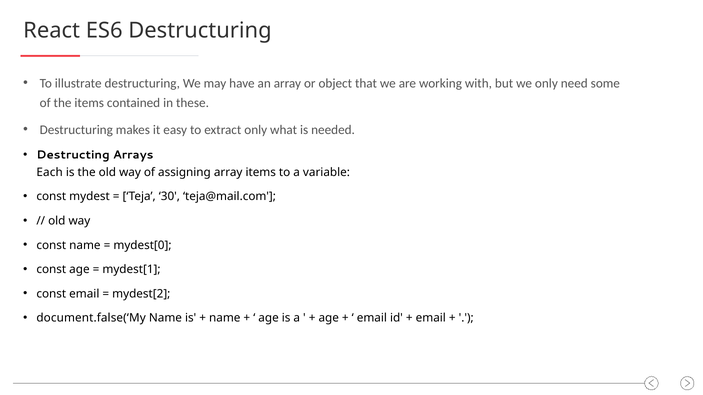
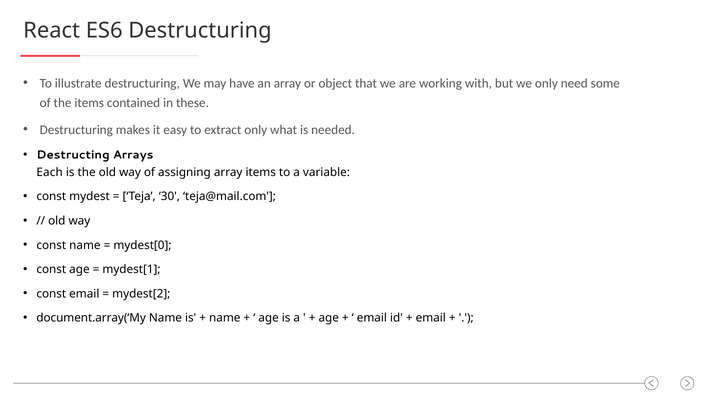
document.false(‘My: document.false(‘My -> document.array(‘My
